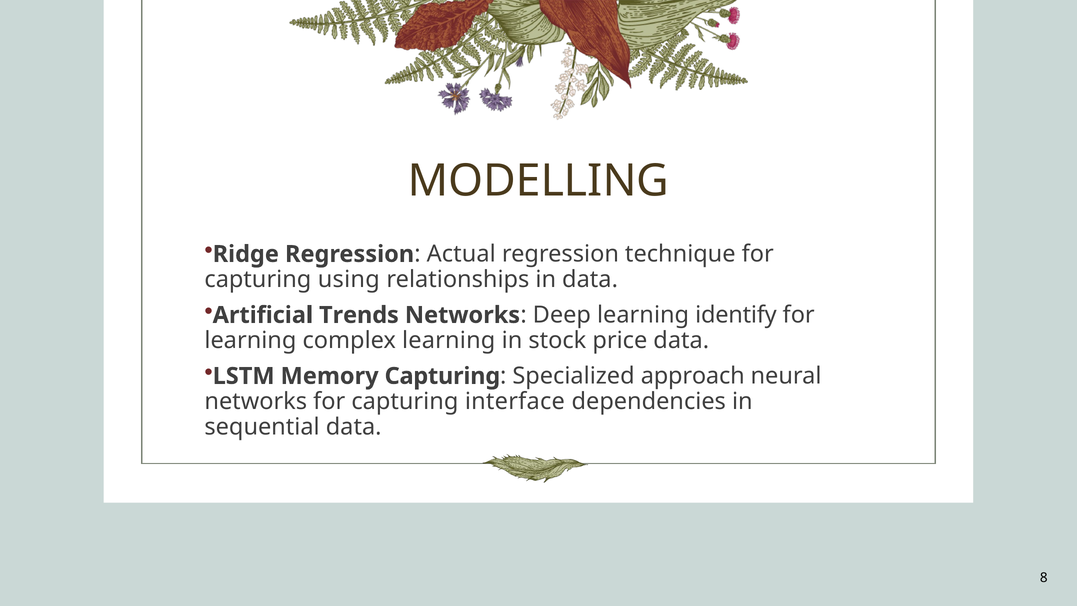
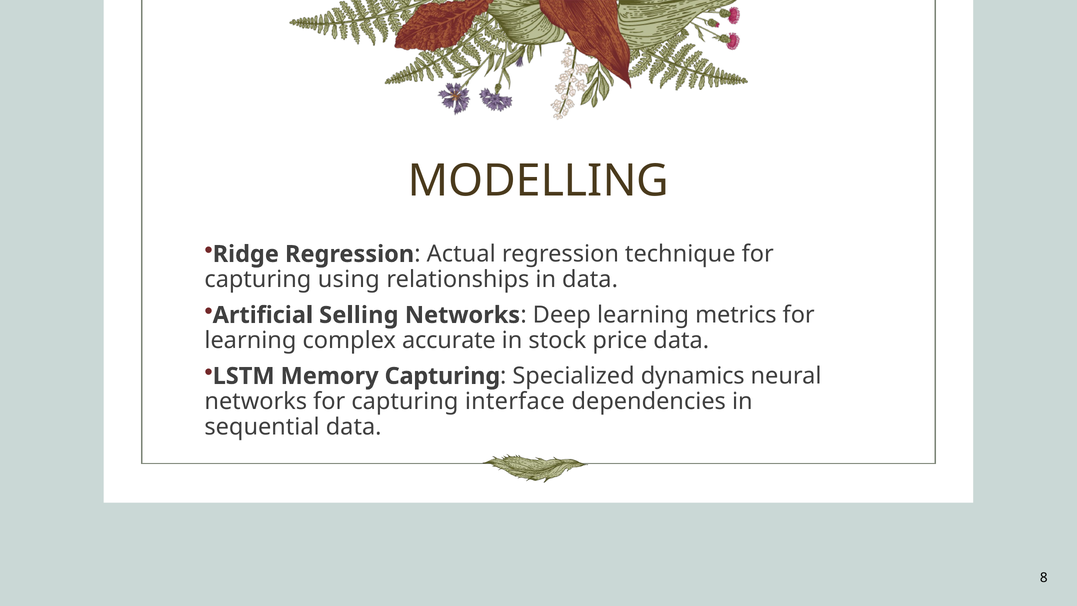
Trends: Trends -> Selling
identify: identify -> metrics
complex learning: learning -> accurate
approach: approach -> dynamics
